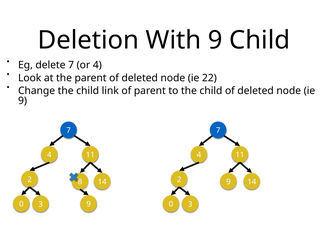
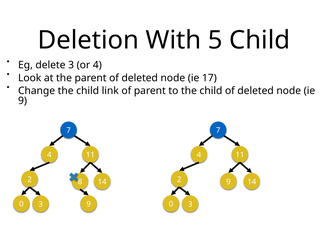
With 9: 9 -> 5
delete 7: 7 -> 3
22: 22 -> 17
